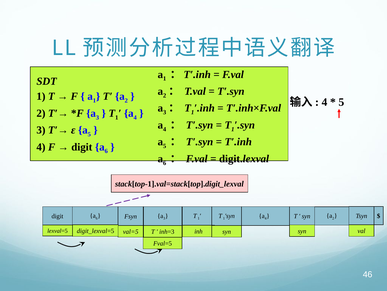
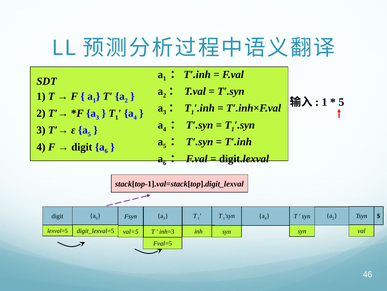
4 at (324, 102): 4 -> 1
